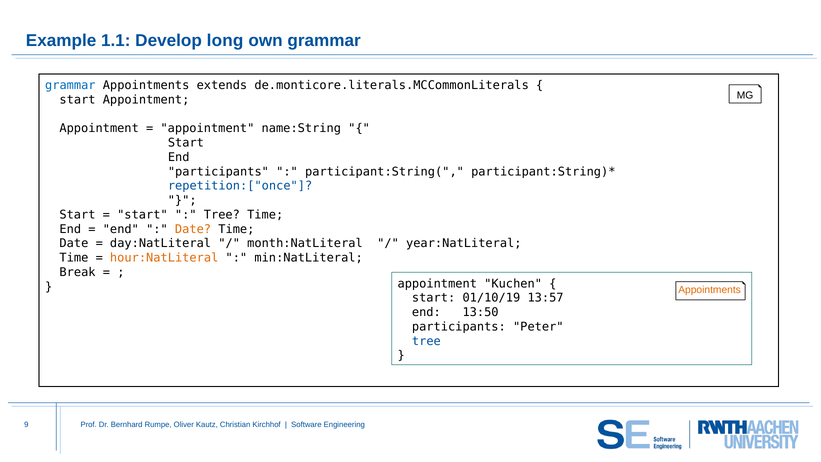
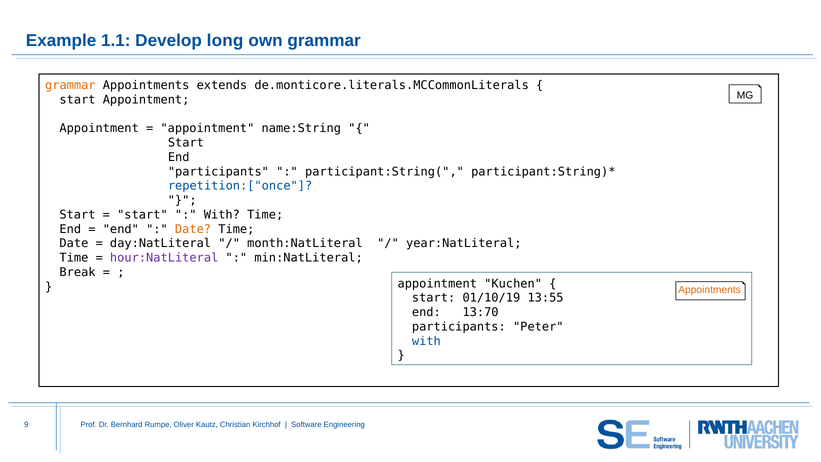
grammar at (70, 85) colour: blue -> orange
Tree at (222, 215): Tree -> With
hour:NatLiteral colour: orange -> purple
13:57: 13:57 -> 13:55
13:50: 13:50 -> 13:70
tree at (426, 341): tree -> with
